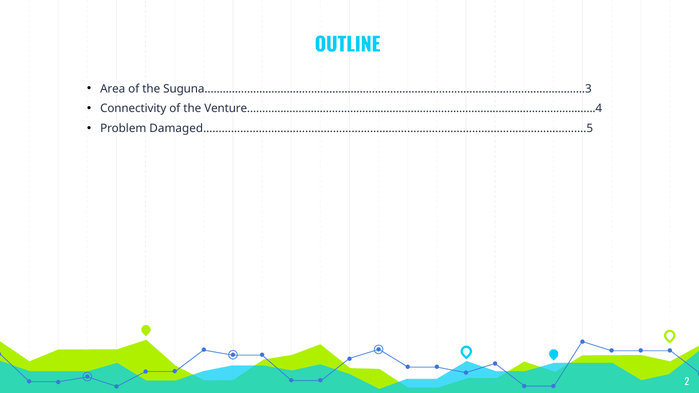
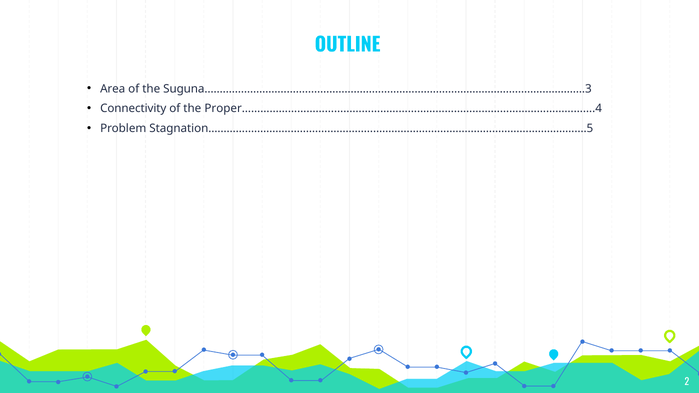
Venture…………………………………………………………………………………………………….4: Venture…………………………………………………………………………………………………….4 -> Proper…………………………………………………………………………………………………….4
Damaged…………………………………………………………………………………………………………….5: Damaged…………………………………………………………………………………………………………….5 -> Stagnation…………………………………………………………………………………………………………….5
